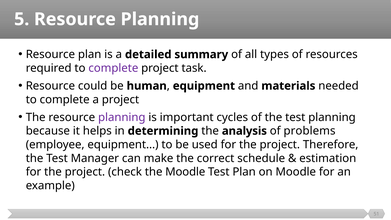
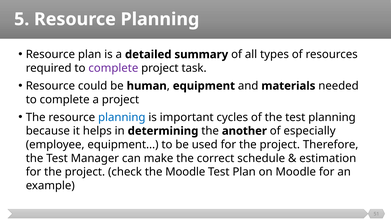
planning at (122, 117) colour: purple -> blue
analysis: analysis -> another
problems: problems -> especially
